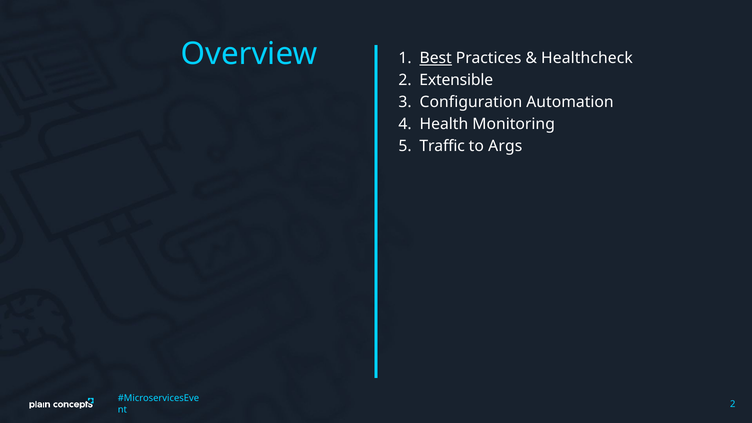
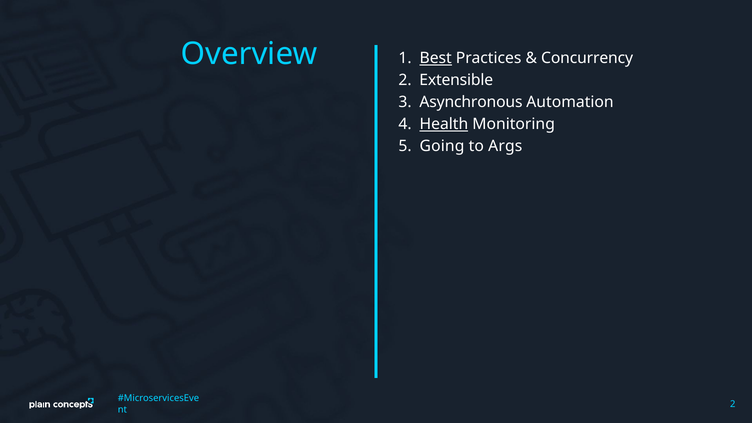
Healthcheck: Healthcheck -> Concurrency
Configuration: Configuration -> Asynchronous
Health underline: none -> present
Traffic: Traffic -> Going
